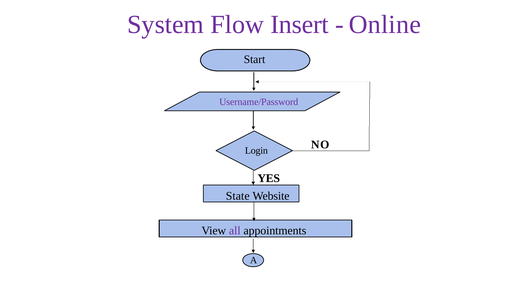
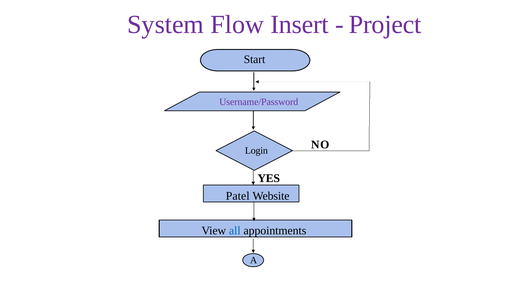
Online: Online -> Project
State: State -> Patel
all colour: purple -> blue
